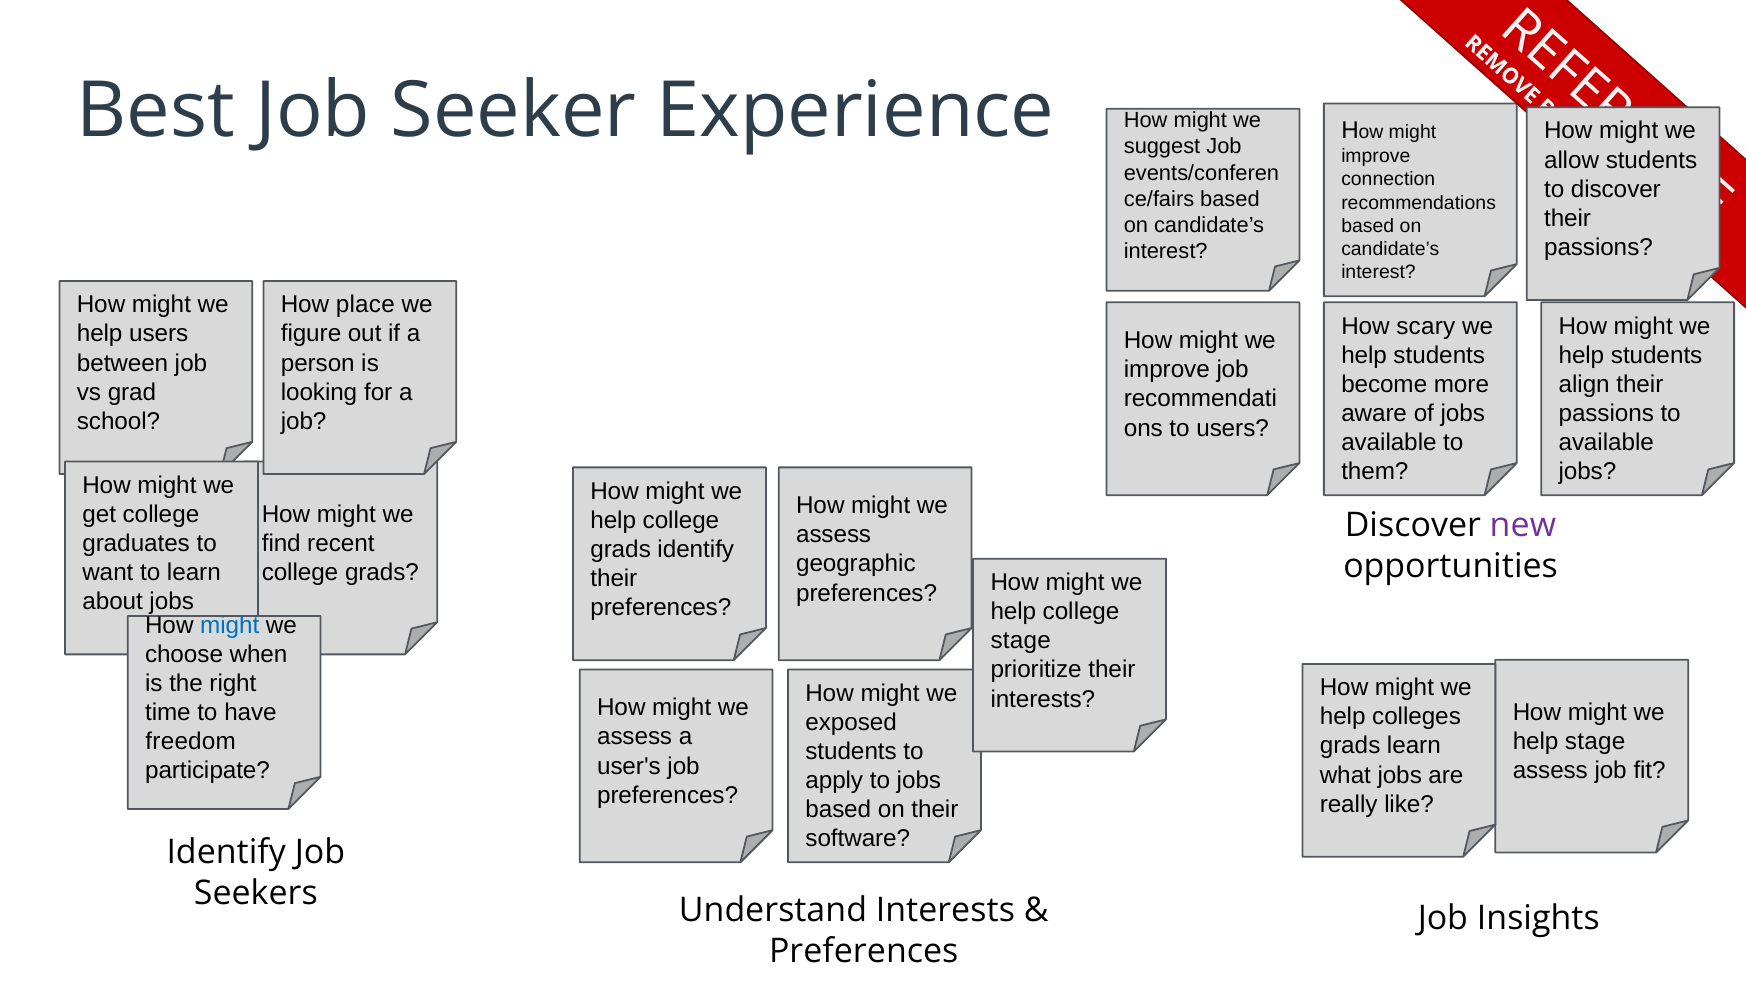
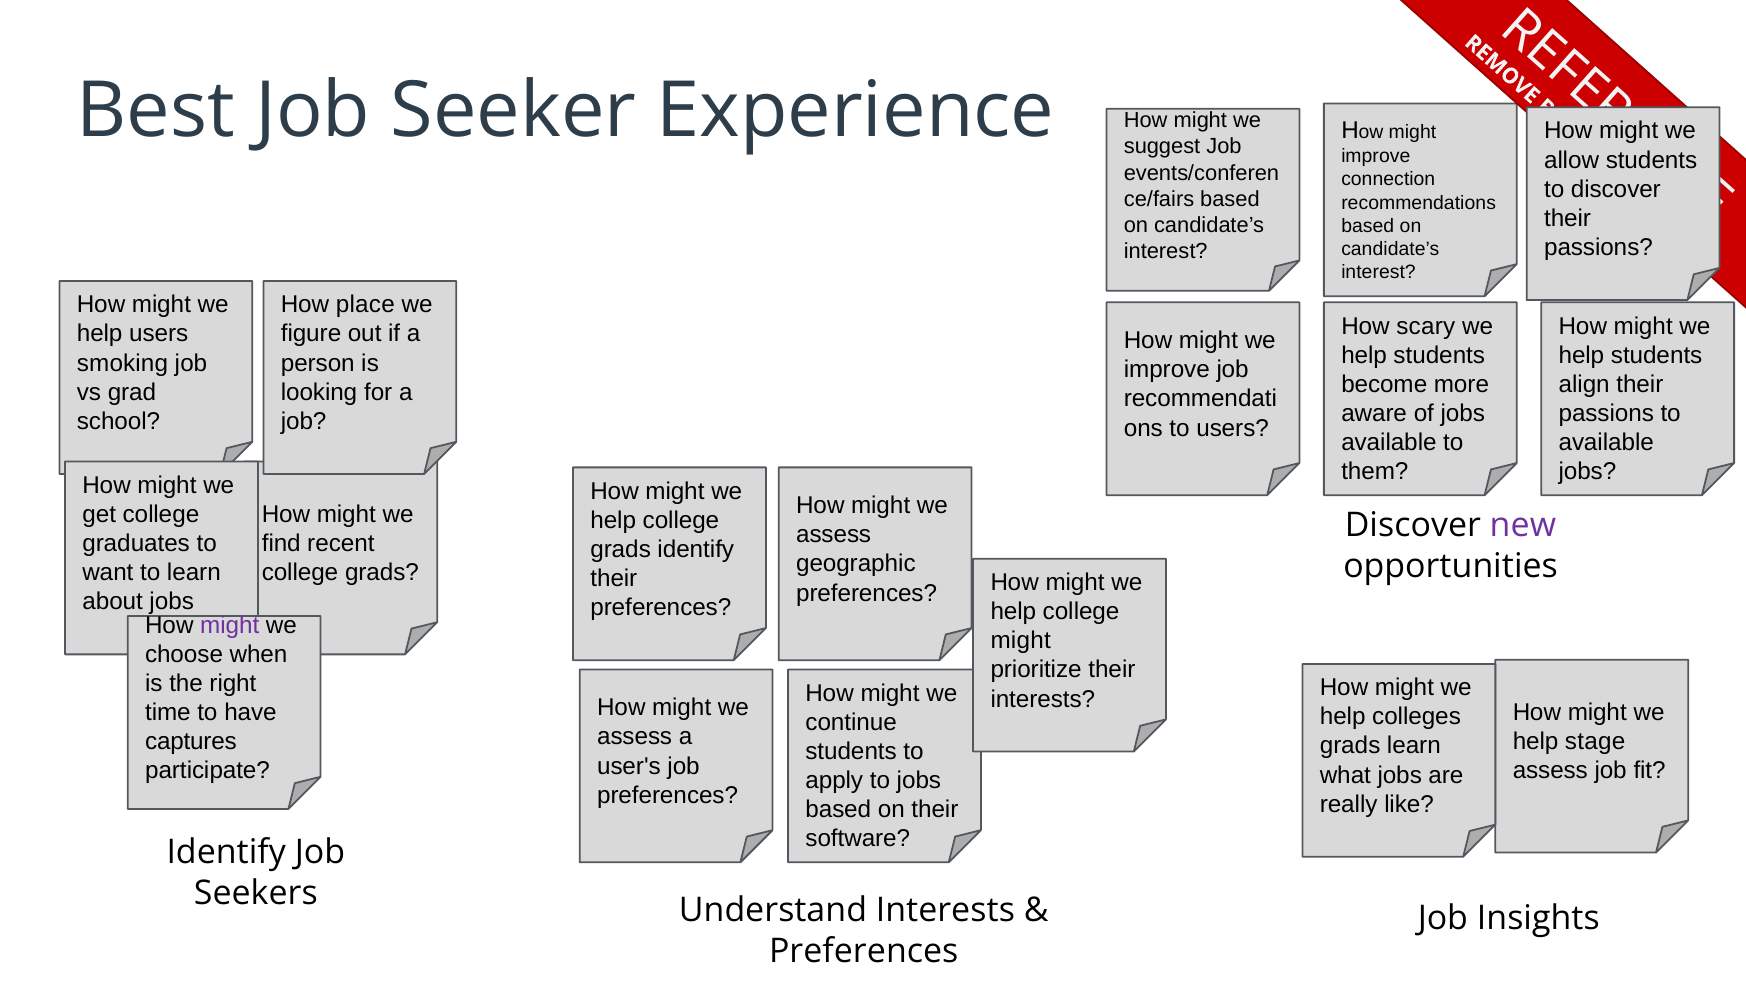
between: between -> smoking
might at (230, 625) colour: blue -> purple
stage at (1021, 641): stage -> might
exposed: exposed -> continue
freedom: freedom -> captures
